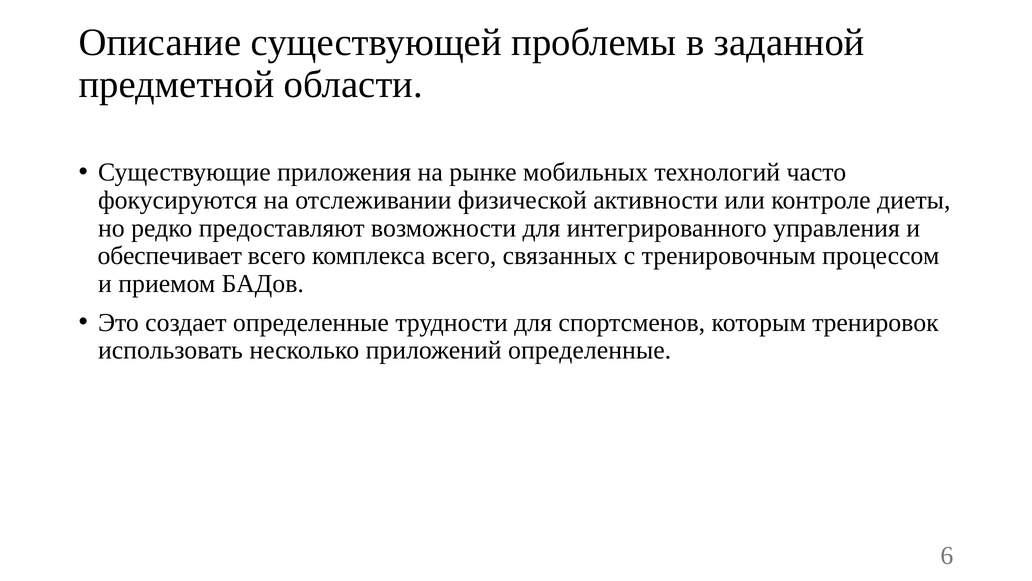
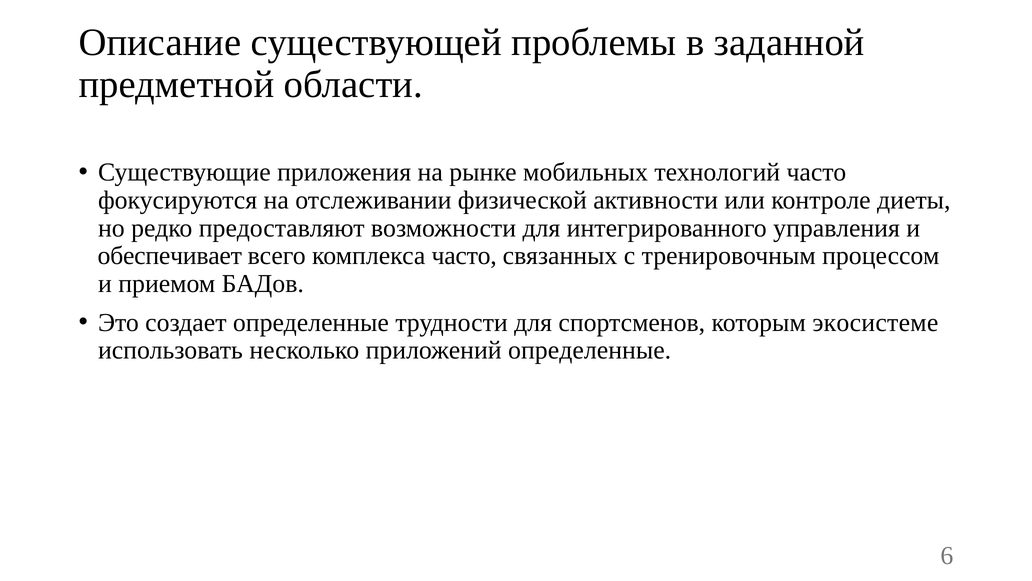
комплекса всего: всего -> часто
тренировок: тренировок -> экосистеме
